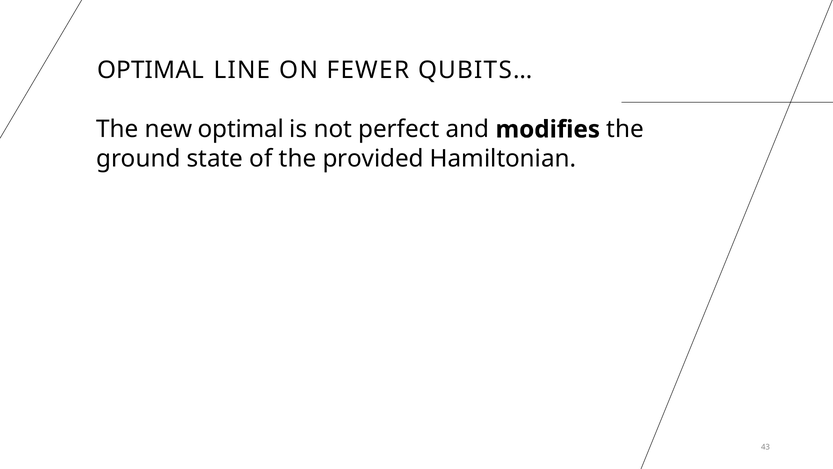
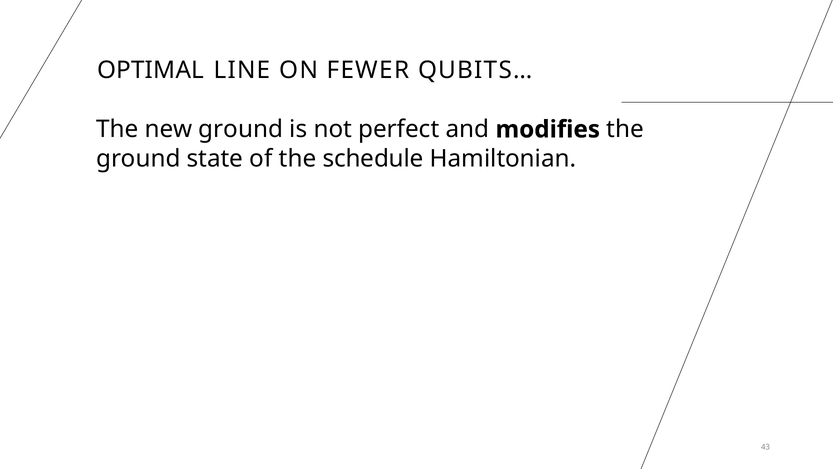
new optimal: optimal -> ground
provided: provided -> schedule
